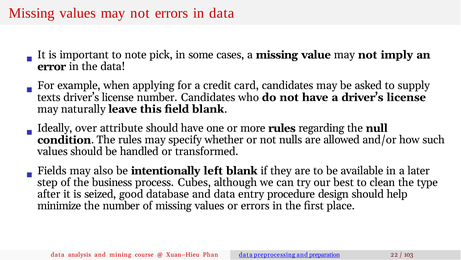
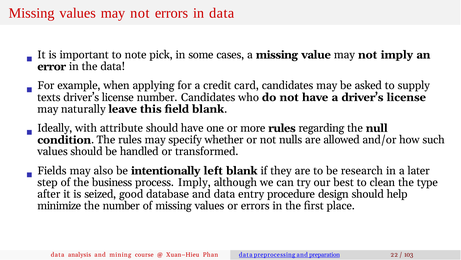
over: over -> with
available: available -> research
process Cubes: Cubes -> Imply
